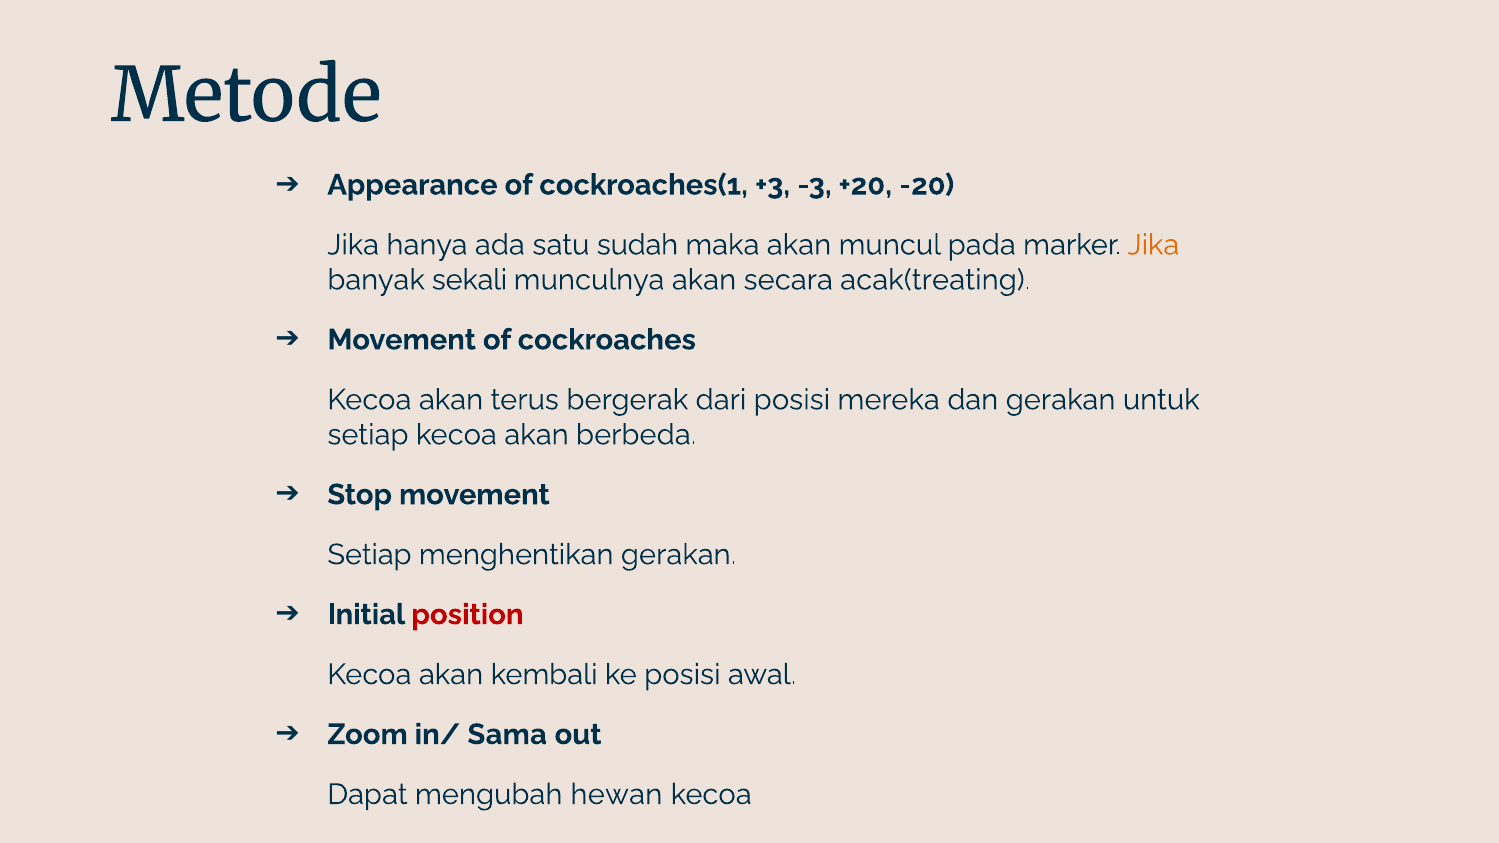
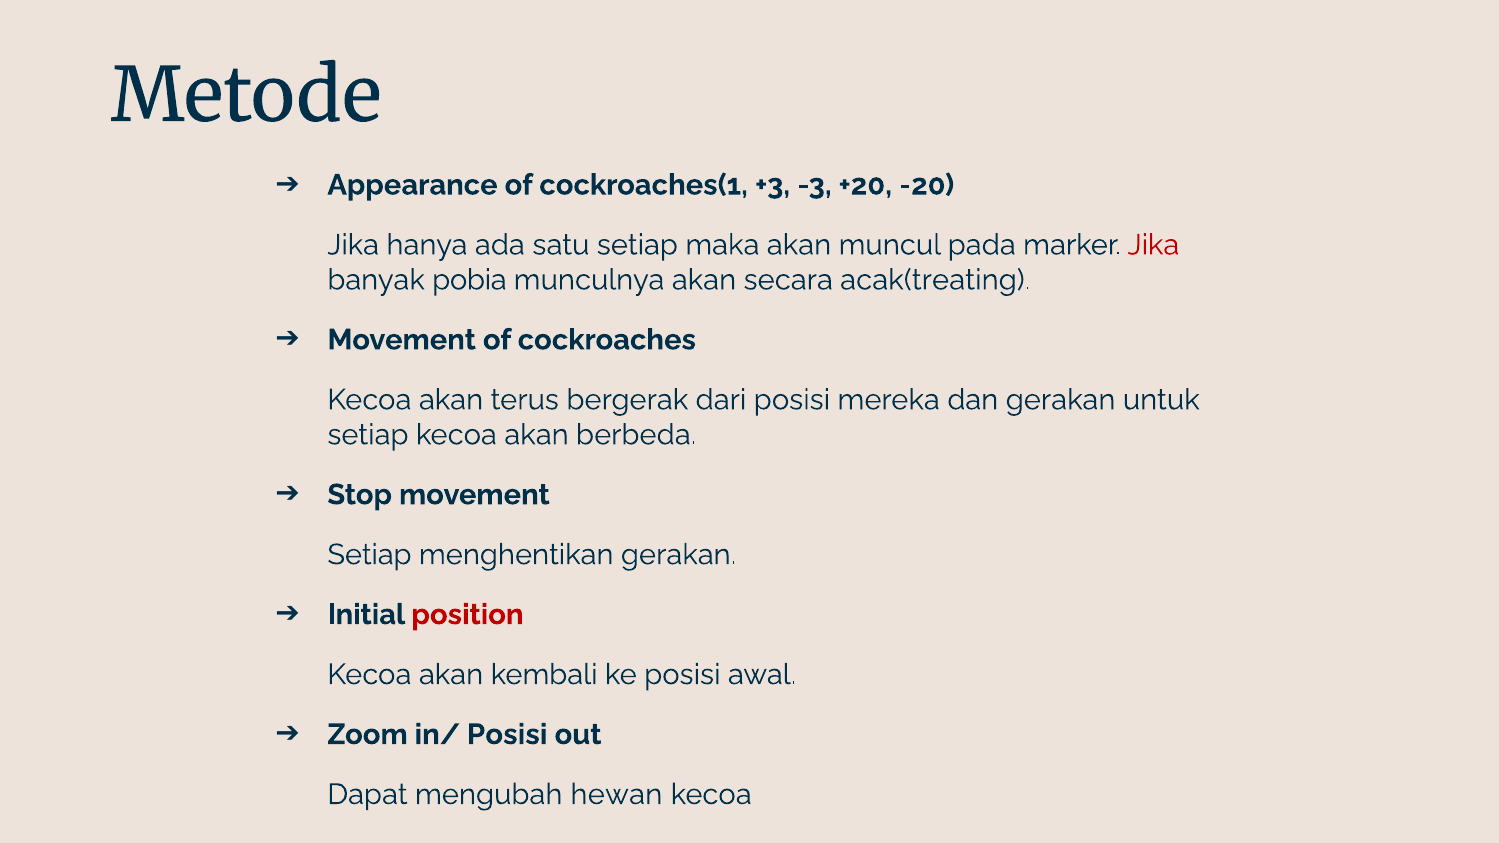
satu sudah: sudah -> setiap
Jika at (1153, 245) colour: orange -> red
sekali: sekali -> pobia
in/ Sama: Sama -> Posisi
